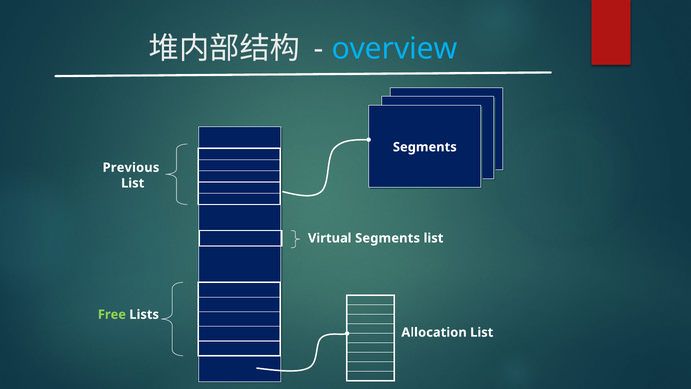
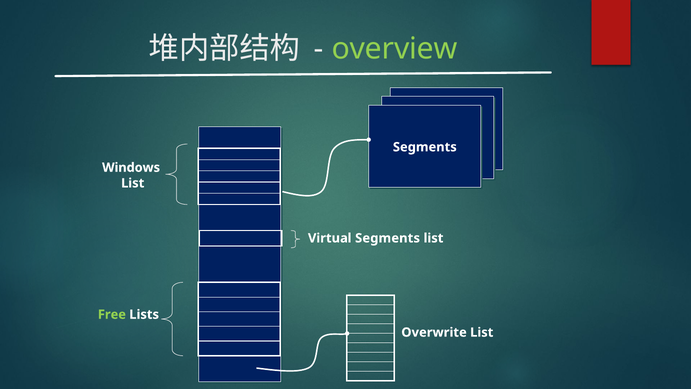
overview colour: light blue -> light green
Previous: Previous -> Windows
Allocation: Allocation -> Overwrite
